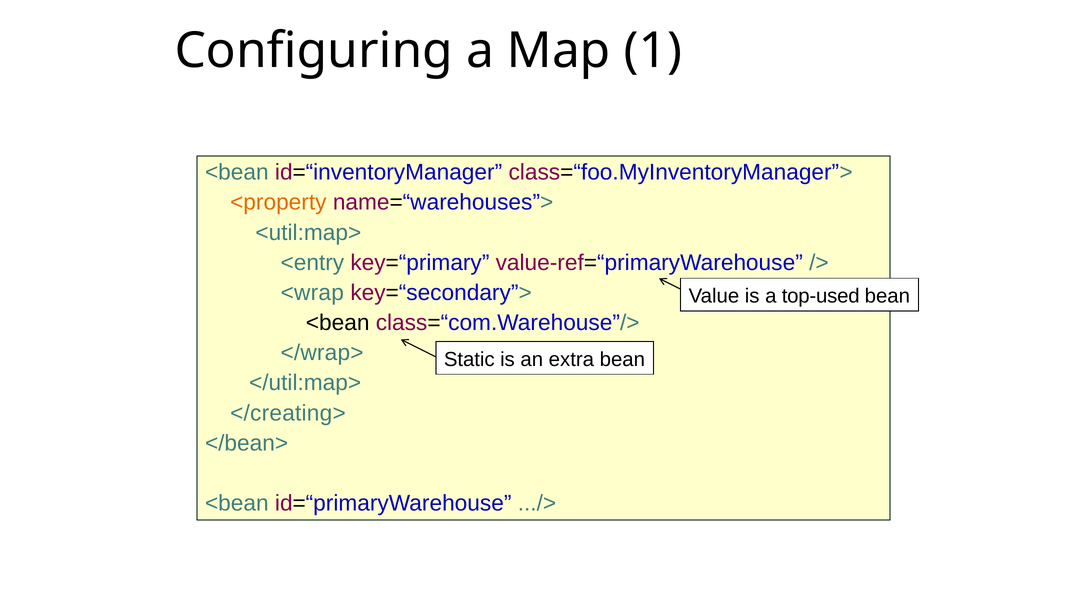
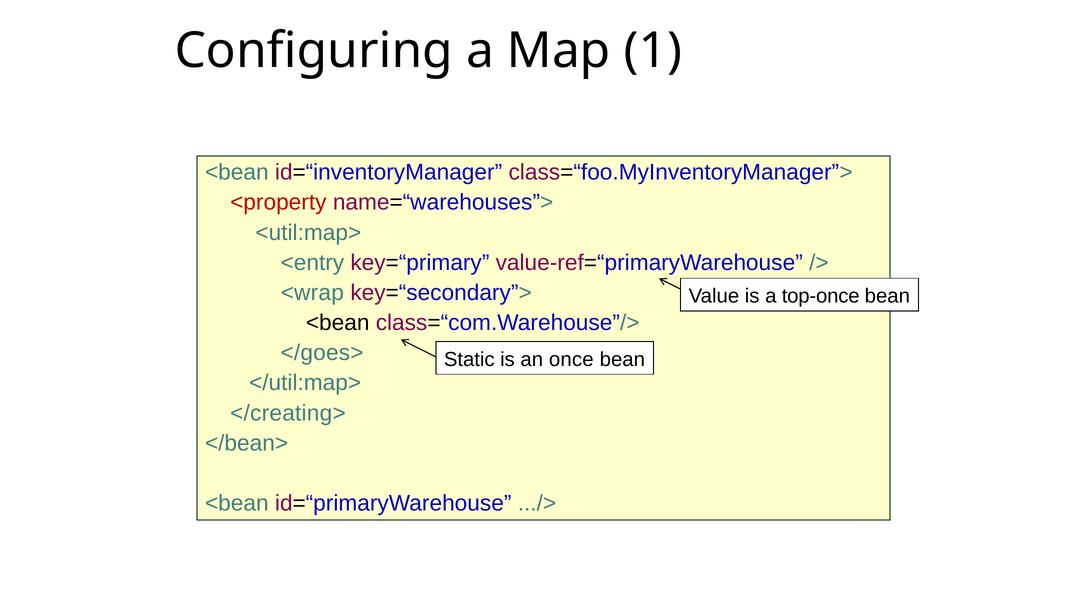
<property colour: orange -> red
top-used: top-used -> top-once
</wrap>: </wrap> -> </goes>
extra: extra -> once
